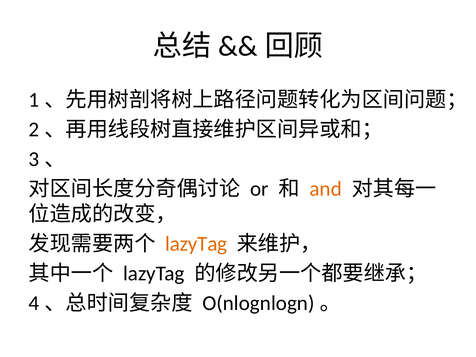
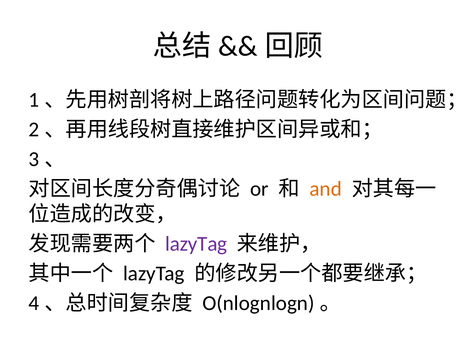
lazyTag at (196, 244) colour: orange -> purple
